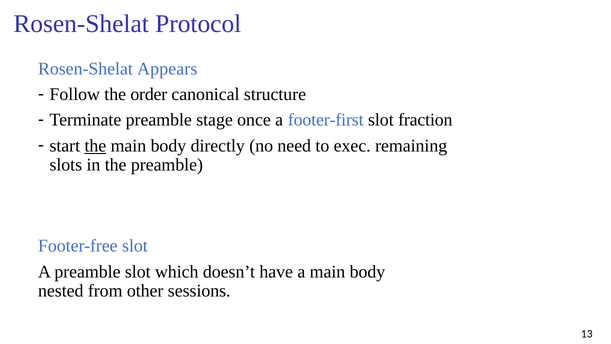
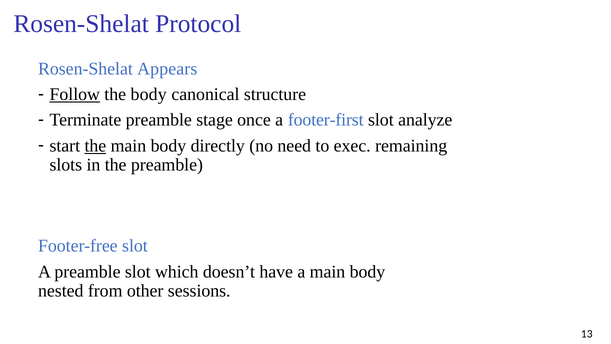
Follow underline: none -> present
the order: order -> body
fraction: fraction -> analyze
